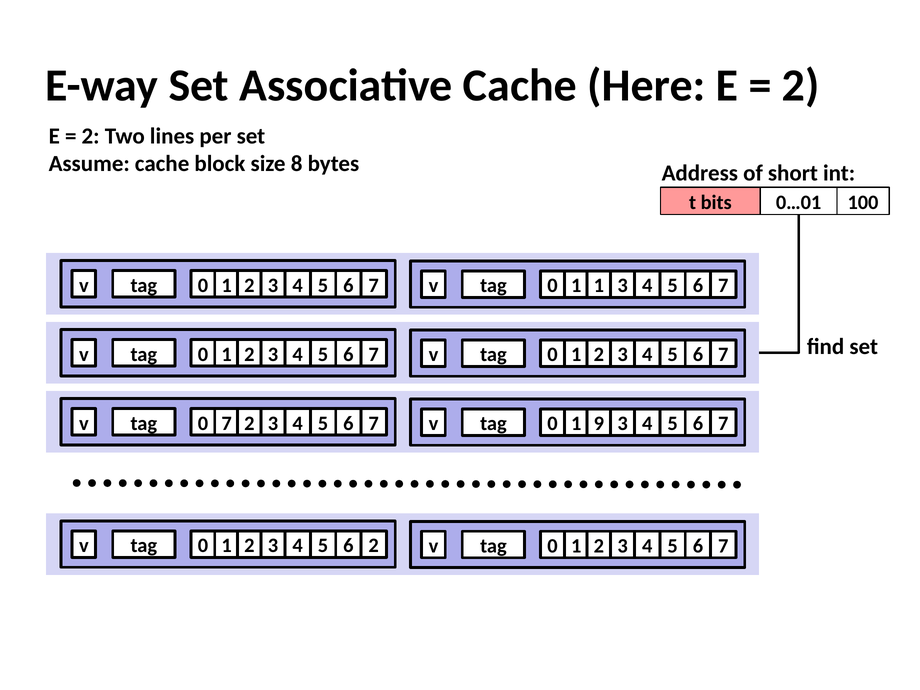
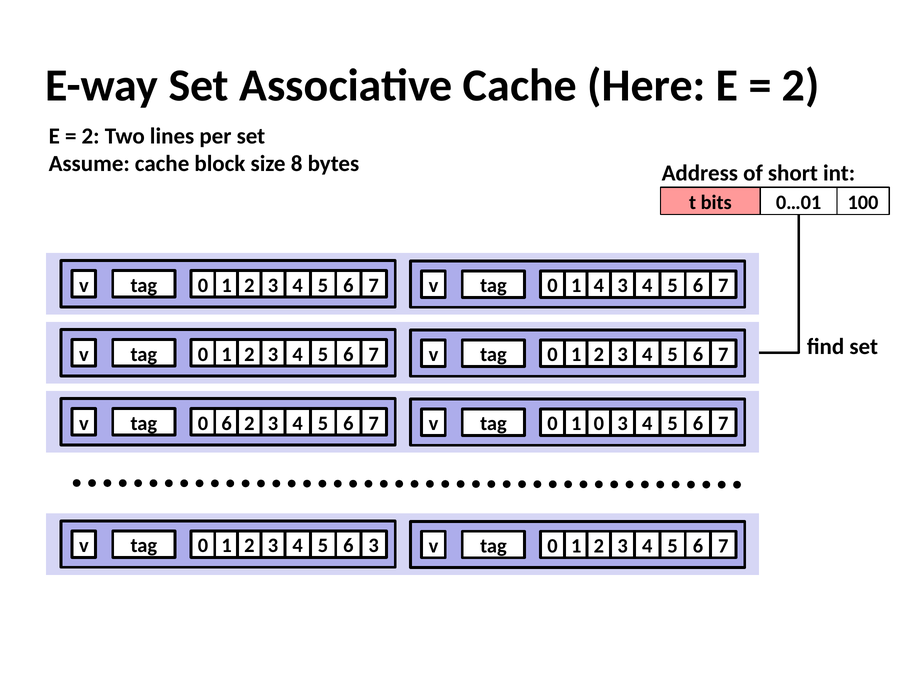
1 1: 1 -> 4
0 7: 7 -> 6
1 9: 9 -> 0
2 2: 2 -> 3
